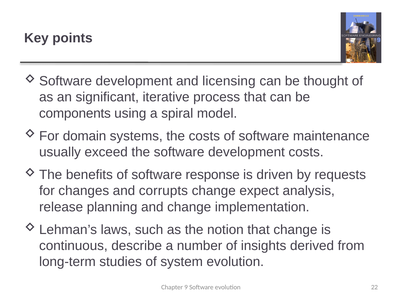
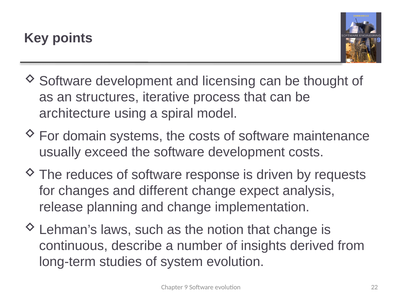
significant: significant -> structures
components: components -> architecture
benefits: benefits -> reduces
corrupts: corrupts -> different
